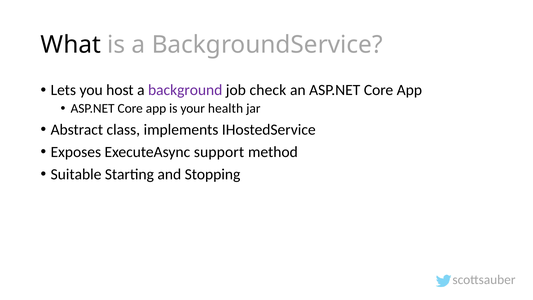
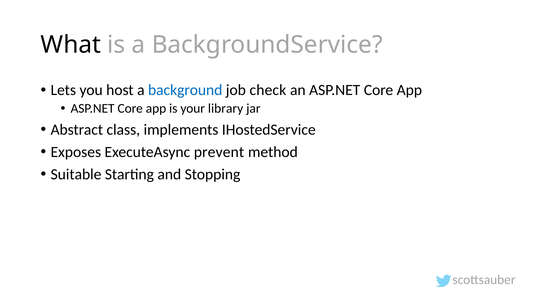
background colour: purple -> blue
health: health -> library
support: support -> prevent
